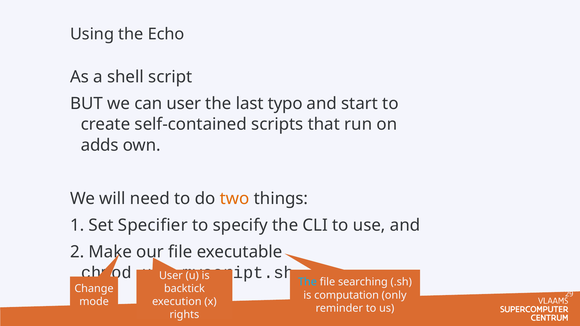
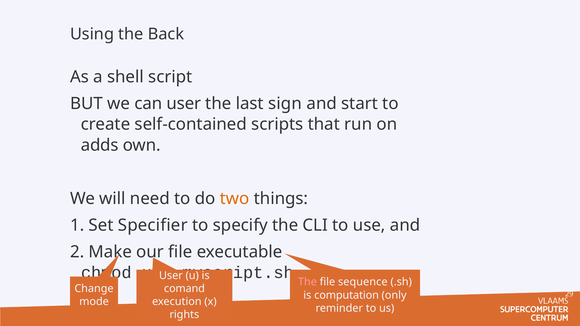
Echo: Echo -> Back
typo: typo -> sign
The at (307, 282) colour: light blue -> pink
searching: searching -> sequence
backtick: backtick -> comand
